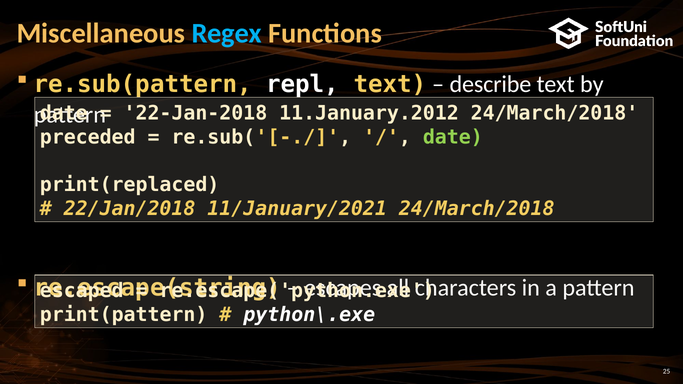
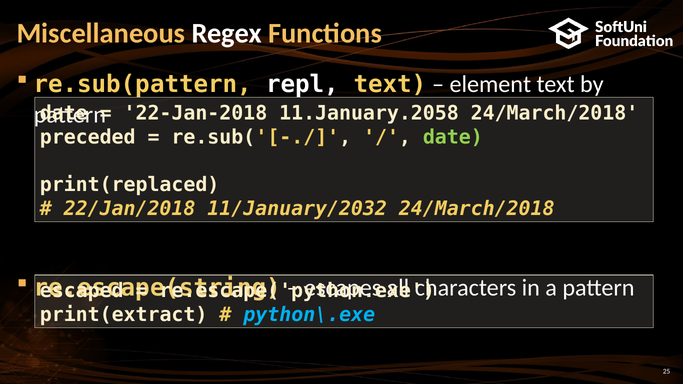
Regex colour: light blue -> white
describe: describe -> element
11.January.2012: 11.January.2012 -> 11.January.2058
11/January/2021: 11/January/2021 -> 11/January/2032
print(pattern: print(pattern -> print(extract
python\.exe colour: white -> light blue
